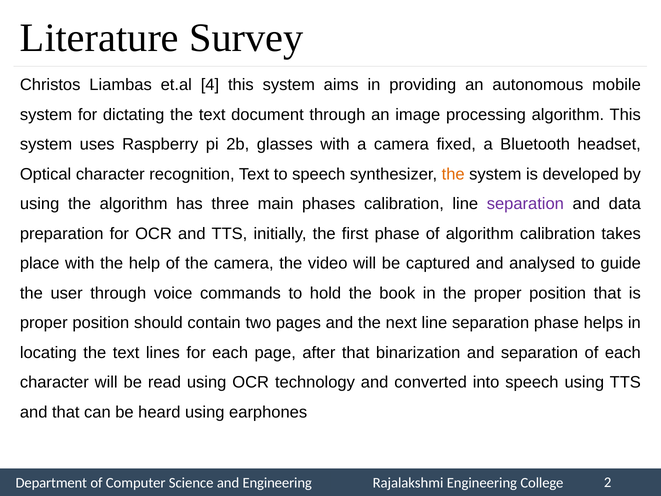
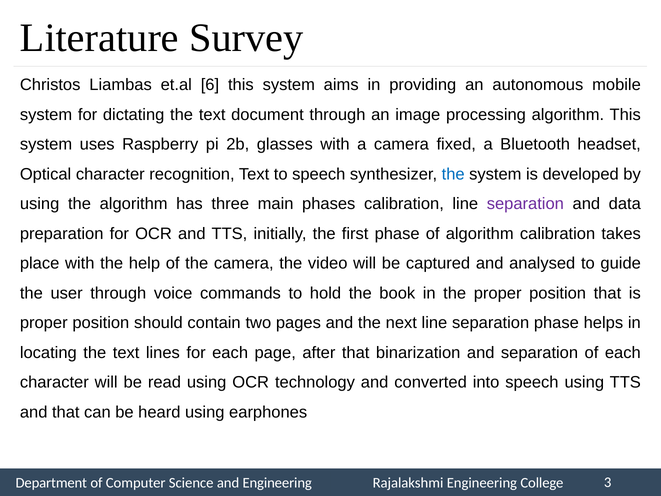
4: 4 -> 6
the at (453, 174) colour: orange -> blue
2: 2 -> 3
